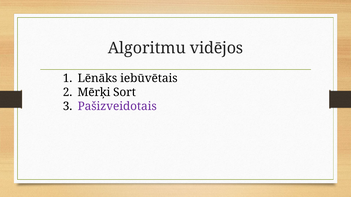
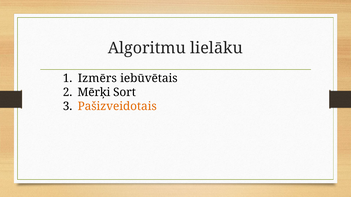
vidējos: vidējos -> lielāku
Lēnāks: Lēnāks -> Izmērs
Pašizveidotais colour: purple -> orange
